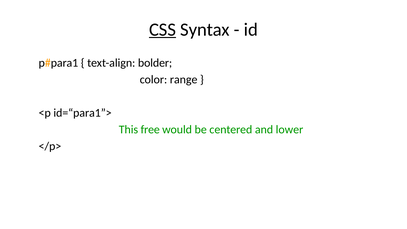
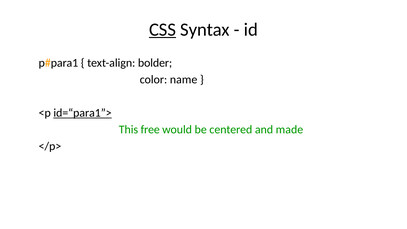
range: range -> name
id=“para1”> underline: none -> present
lower: lower -> made
